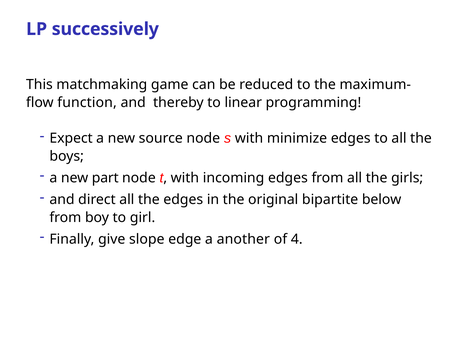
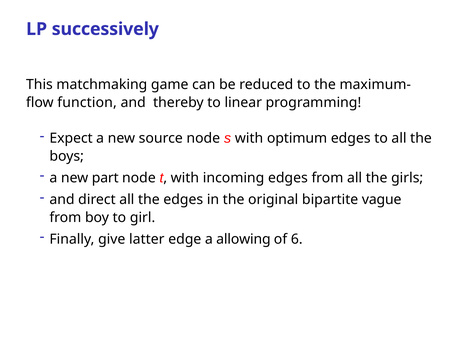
minimize: minimize -> optimum
below: below -> vague
slope: slope -> latter
another: another -> allowing
4: 4 -> 6
